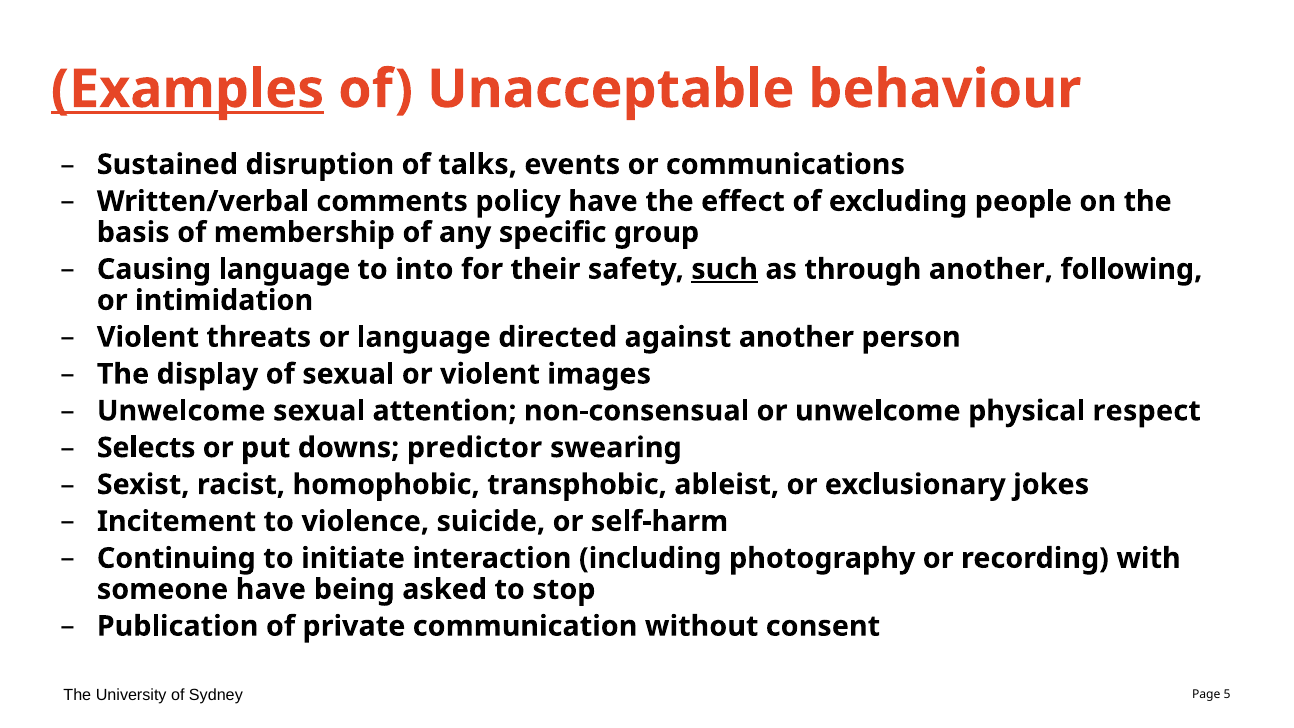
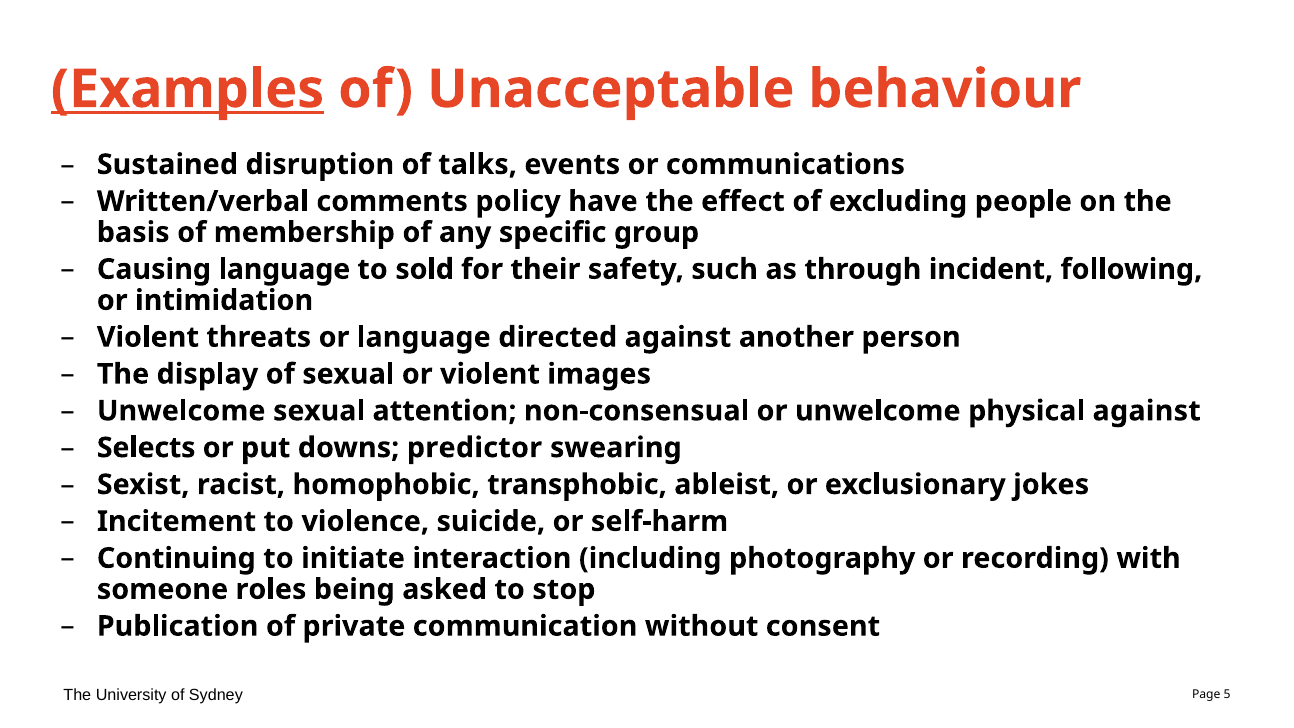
into: into -> sold
such underline: present -> none
through another: another -> incident
physical respect: respect -> against
someone have: have -> roles
